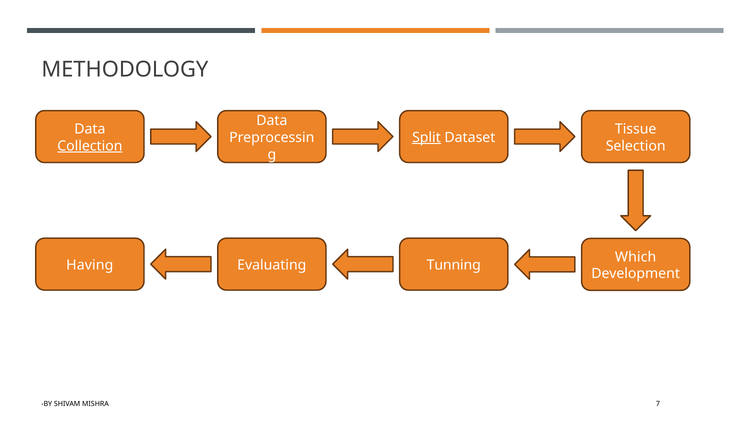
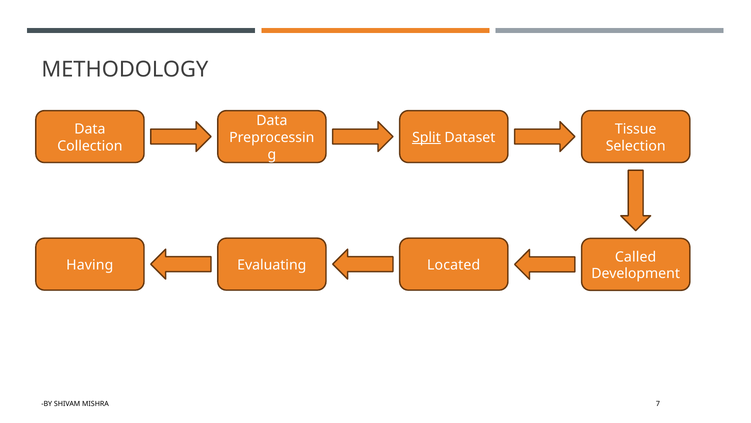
Collection underline: present -> none
Which: Which -> Called
Tunning: Tunning -> Located
